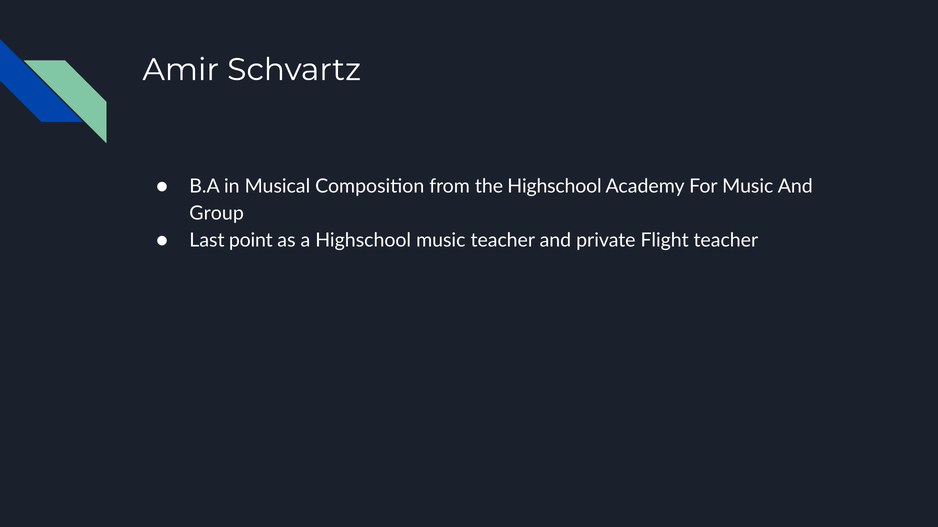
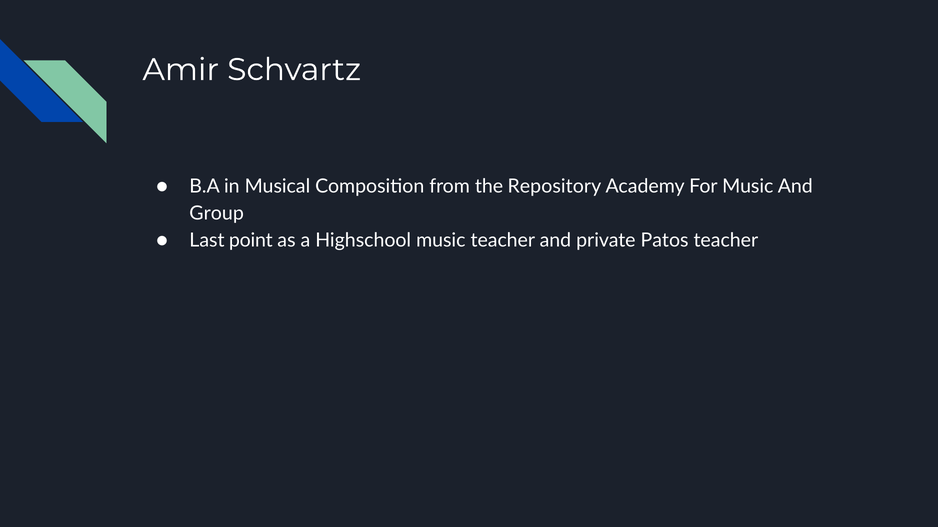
the Highschool: Highschool -> Repository
Flight: Flight -> Patos
